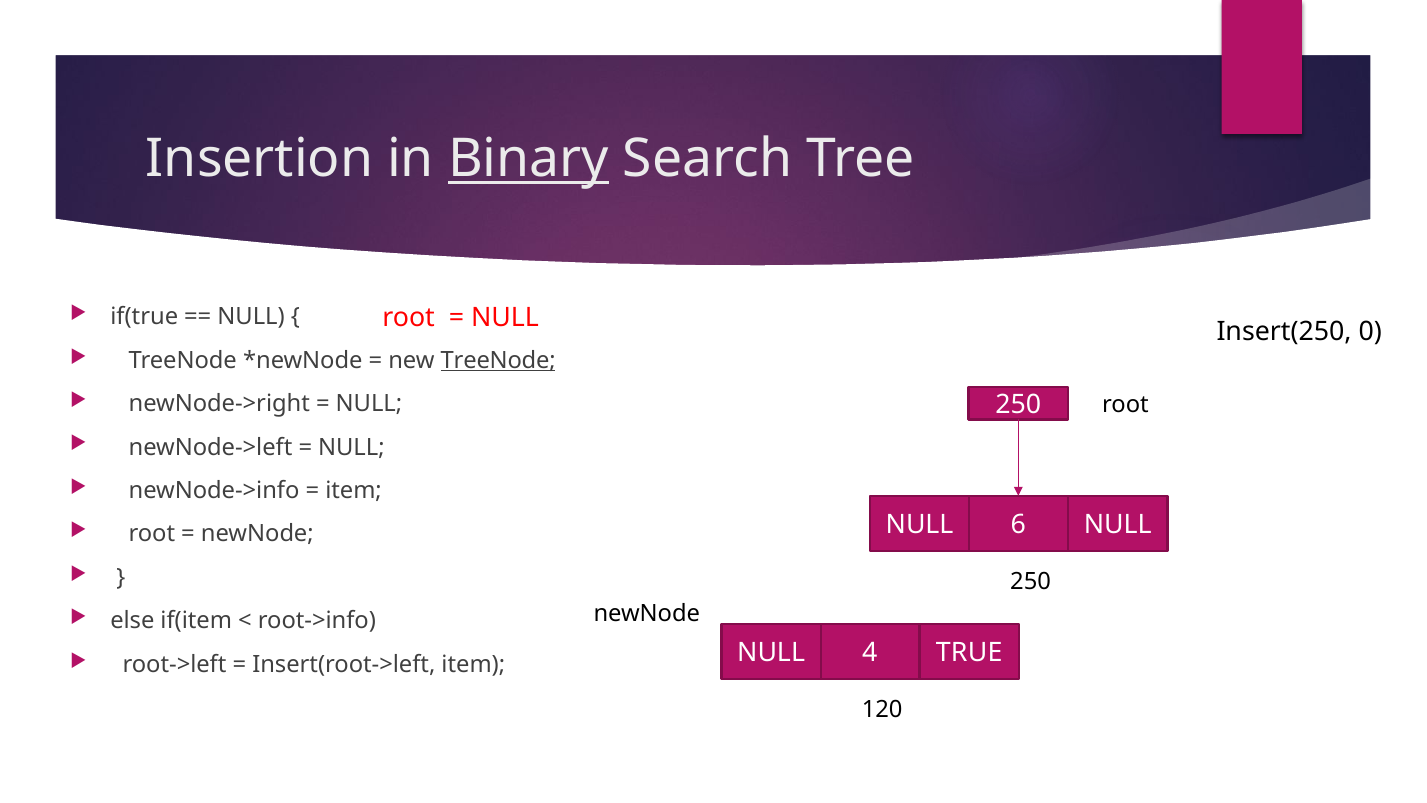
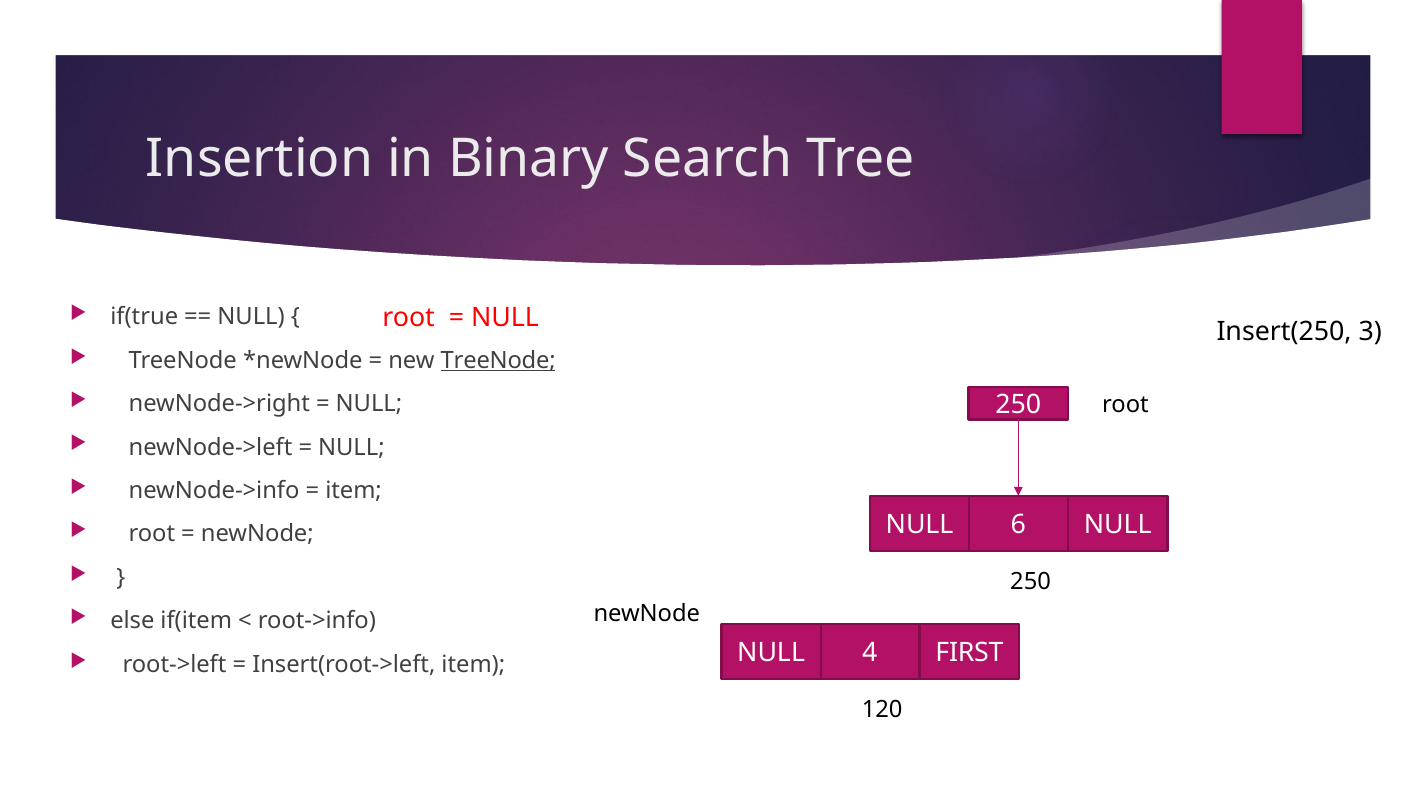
Binary underline: present -> none
0: 0 -> 3
TRUE: TRUE -> FIRST
